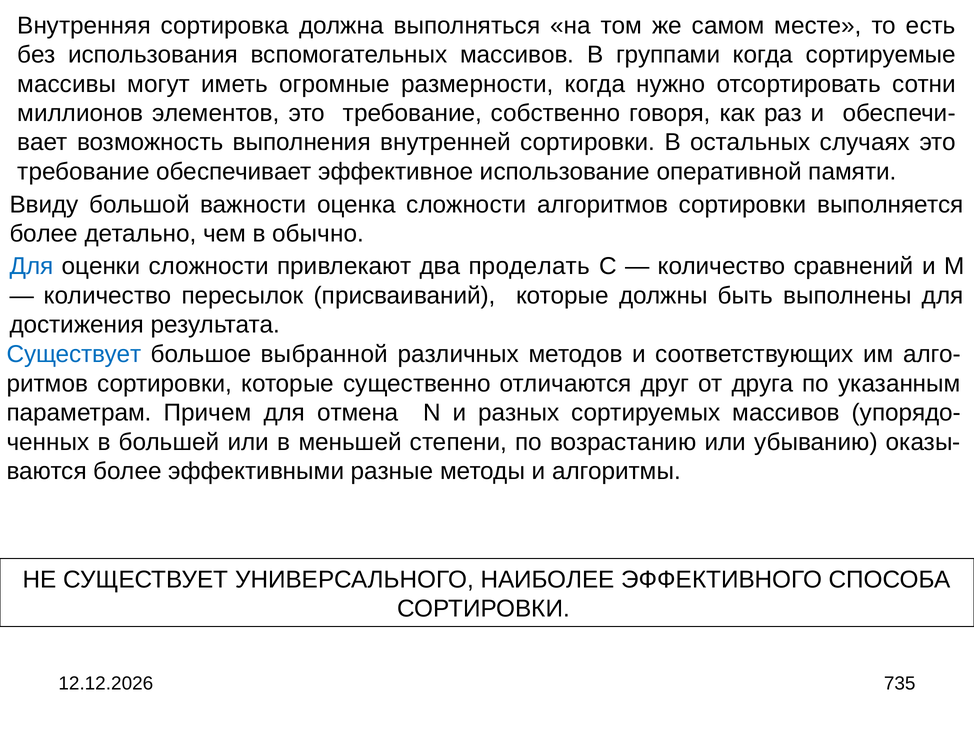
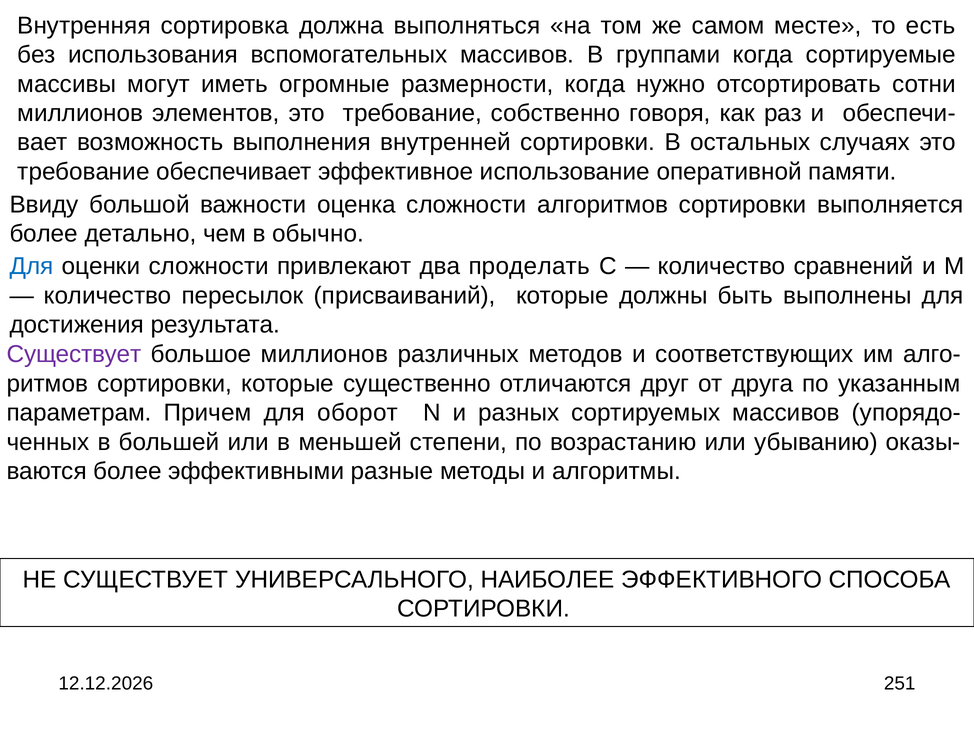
Существует at (74, 354) colour: blue -> purple
большое выбранной: выбранной -> миллионов
отмена: отмена -> оборот
735: 735 -> 251
